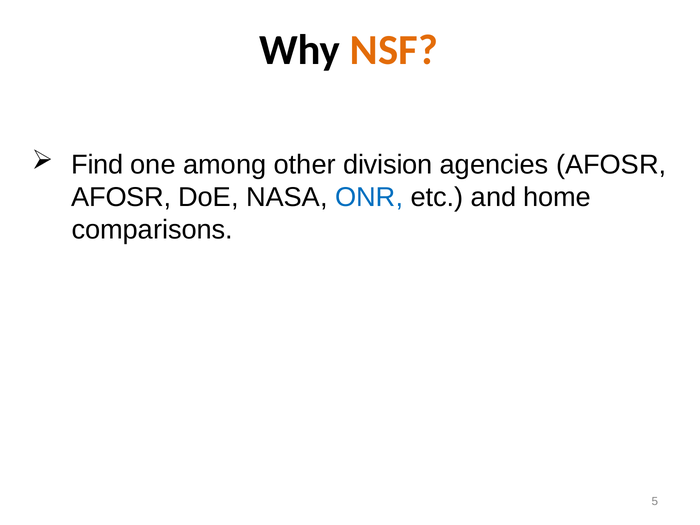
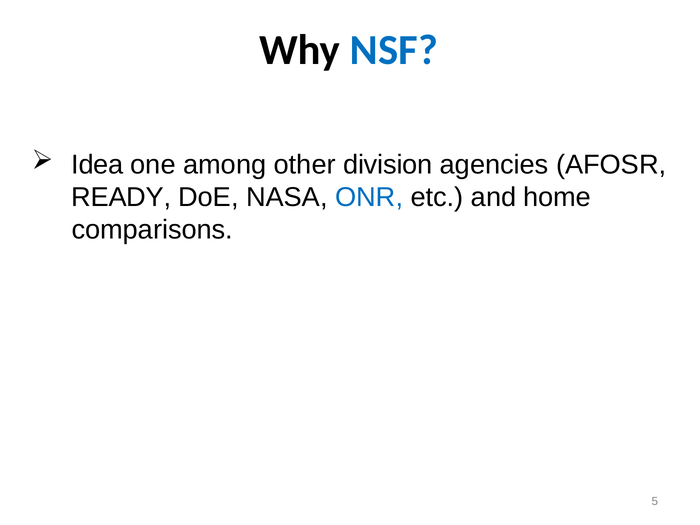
NSF colour: orange -> blue
Find: Find -> Idea
AFOSR at (121, 197): AFOSR -> READY
